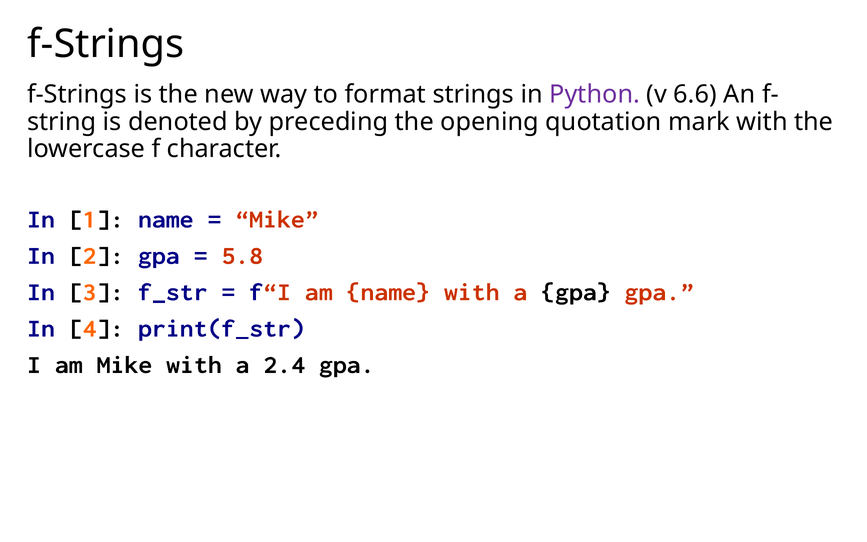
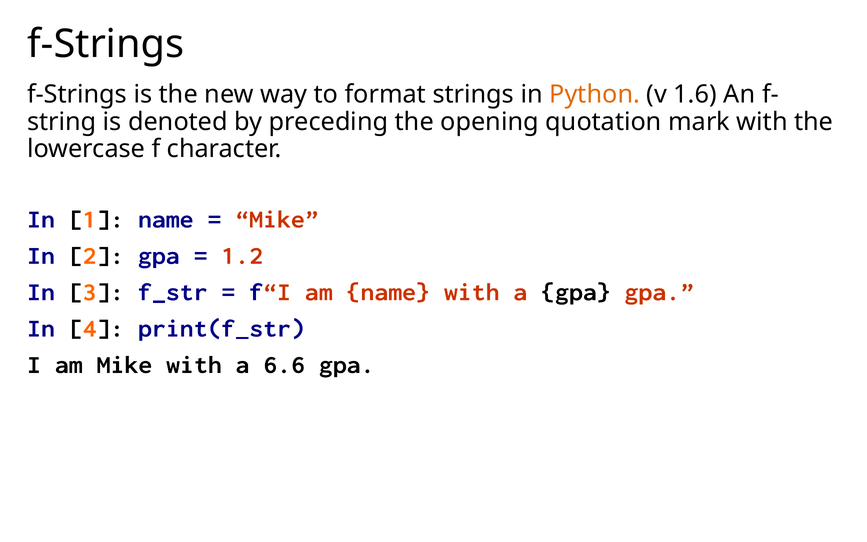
Python colour: purple -> orange
6.6: 6.6 -> 1.6
5.8: 5.8 -> 1.2
2.4: 2.4 -> 6.6
